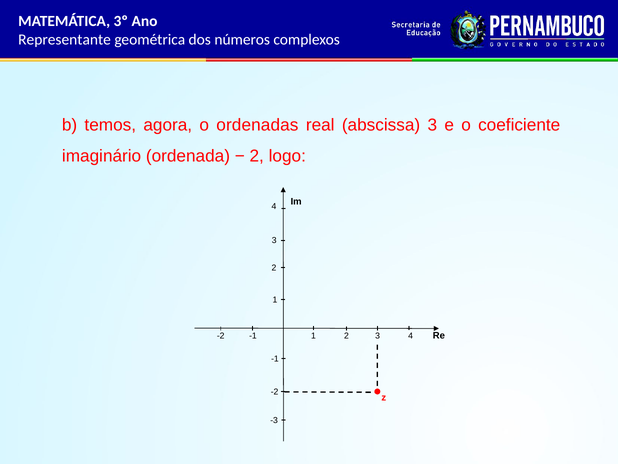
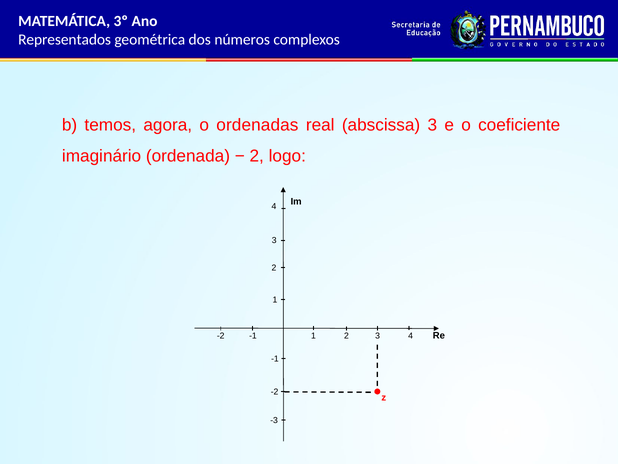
Representante: Representante -> Representados
